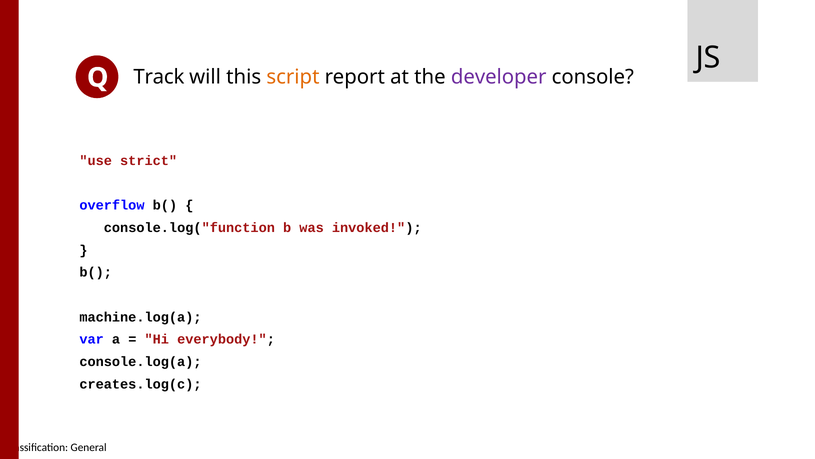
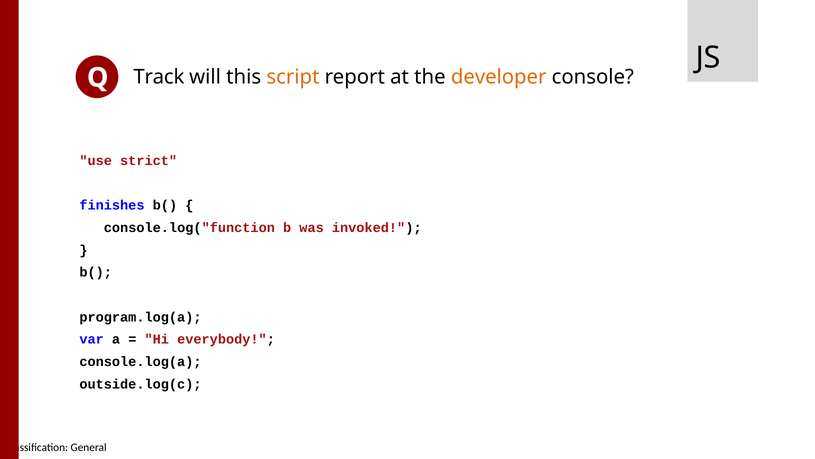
developer colour: purple -> orange
overflow: overflow -> finishes
machine.log(a: machine.log(a -> program.log(a
creates.log(c: creates.log(c -> outside.log(c
